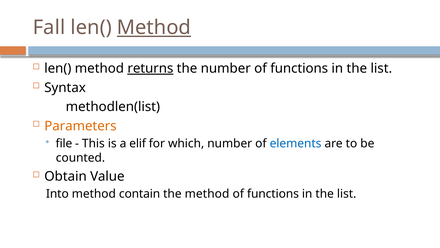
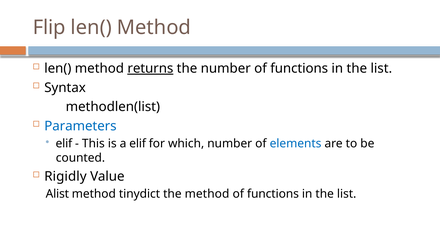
Fall: Fall -> Flip
Method at (154, 28) underline: present -> none
Parameters colour: orange -> blue
file at (64, 143): file -> elif
Obtain: Obtain -> Rigidly
Into: Into -> Alist
contain: contain -> tinydict
